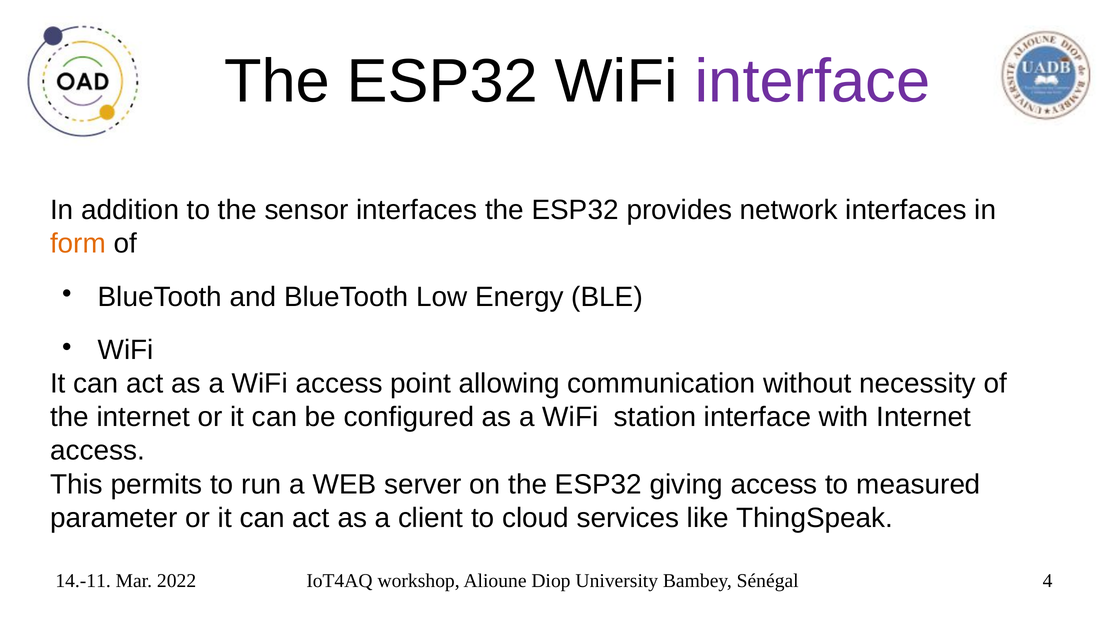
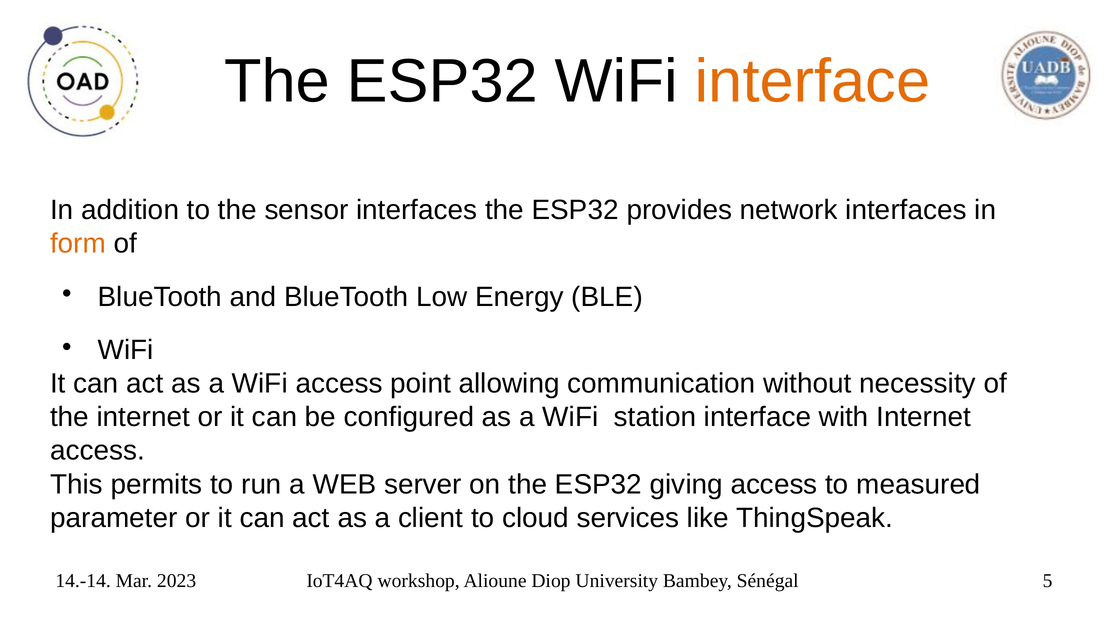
interface at (812, 81) colour: purple -> orange
14.-11: 14.-11 -> 14.-14
2022: 2022 -> 2023
4: 4 -> 5
